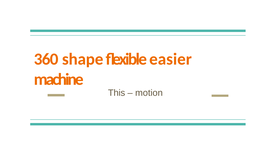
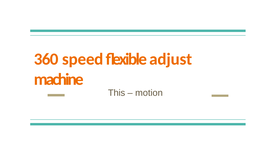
shape: shape -> speed
easier: easier -> adjust
